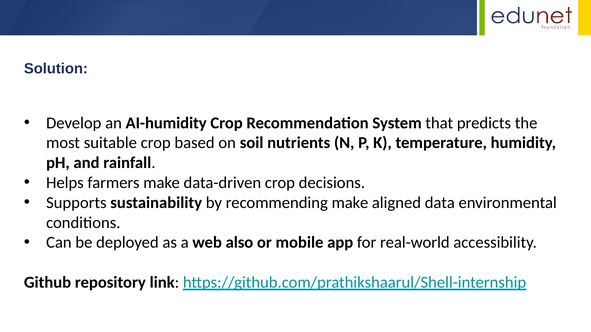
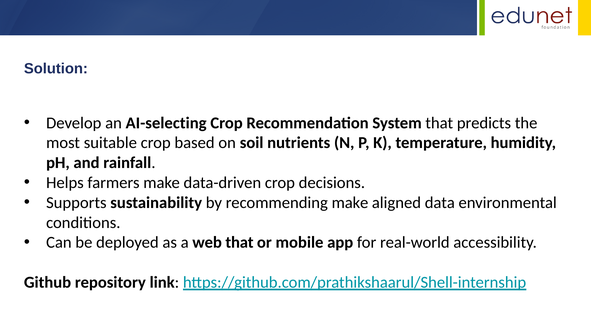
AI-humidity: AI-humidity -> AI-selecting
web also: also -> that
